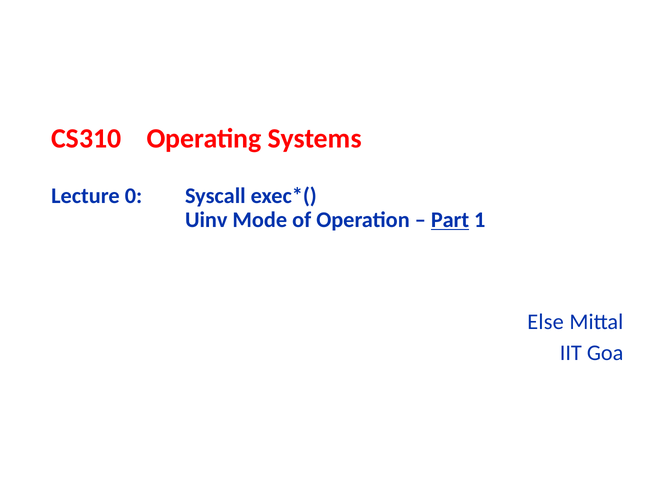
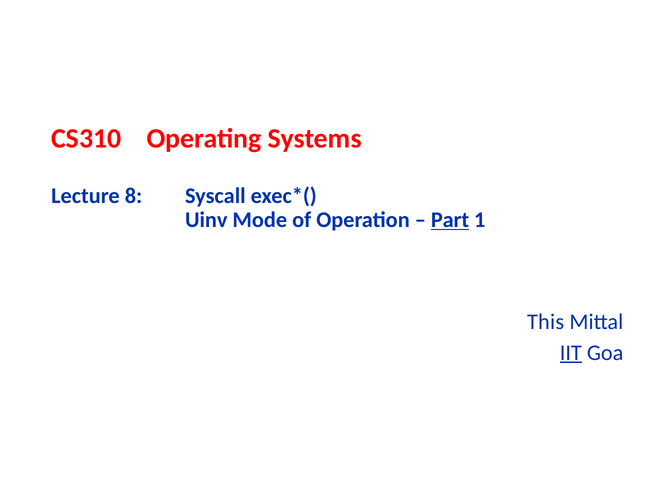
0: 0 -> 8
Else: Else -> This
IIT underline: none -> present
